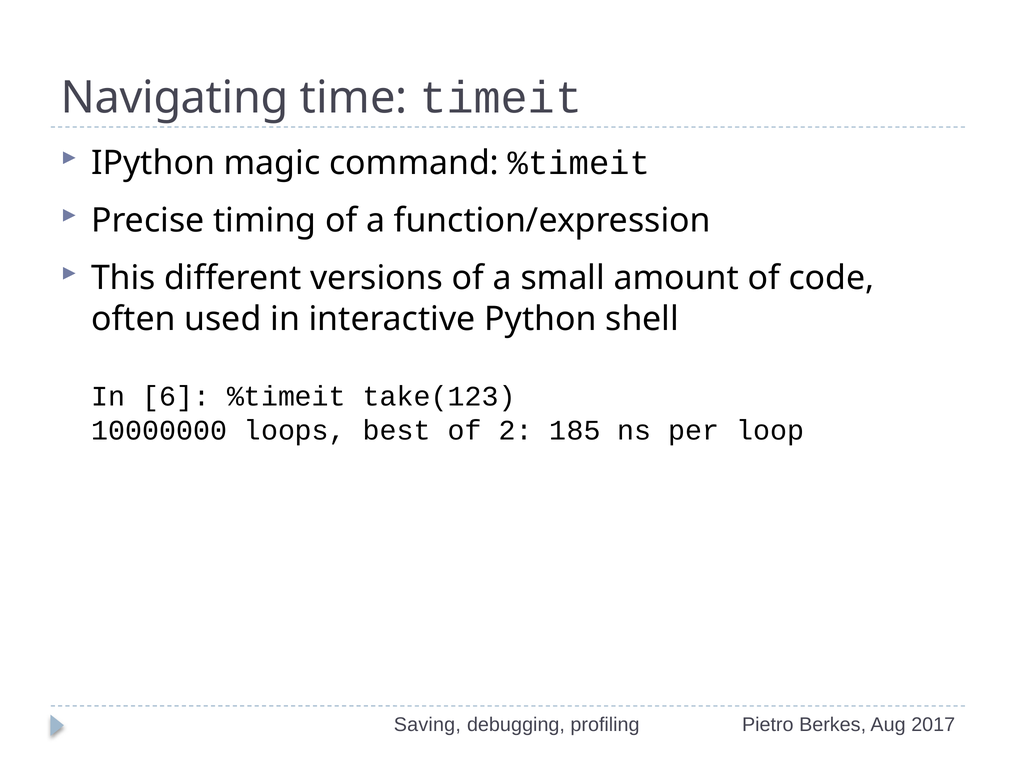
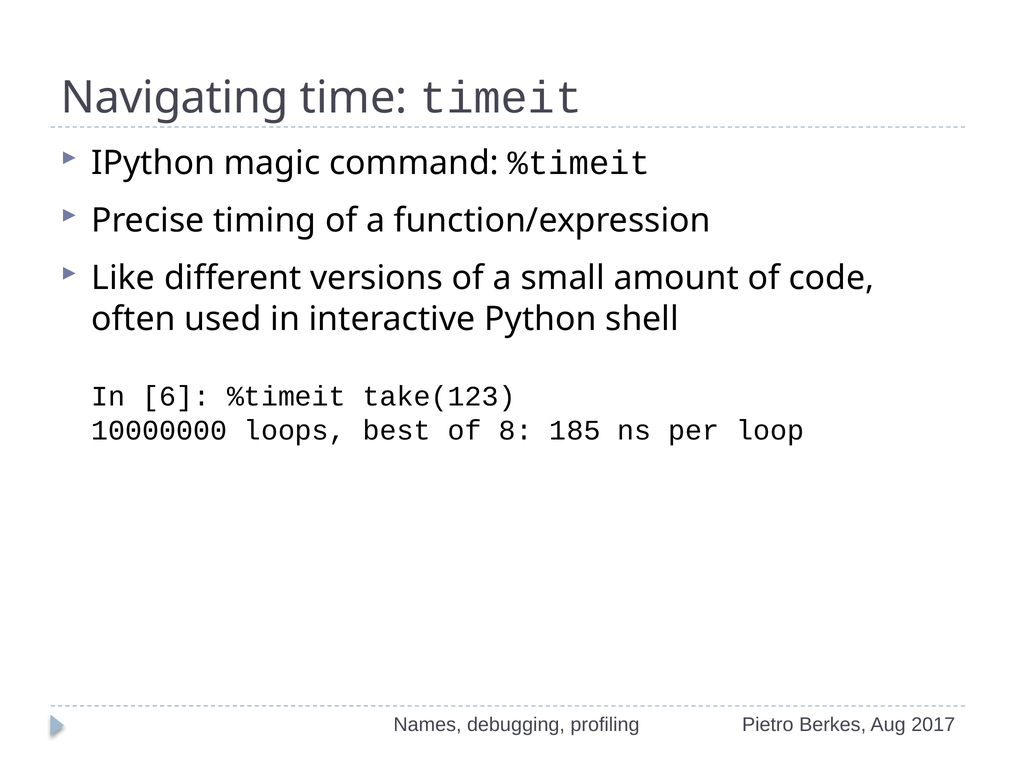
This: This -> Like
2: 2 -> 8
Saving: Saving -> Names
